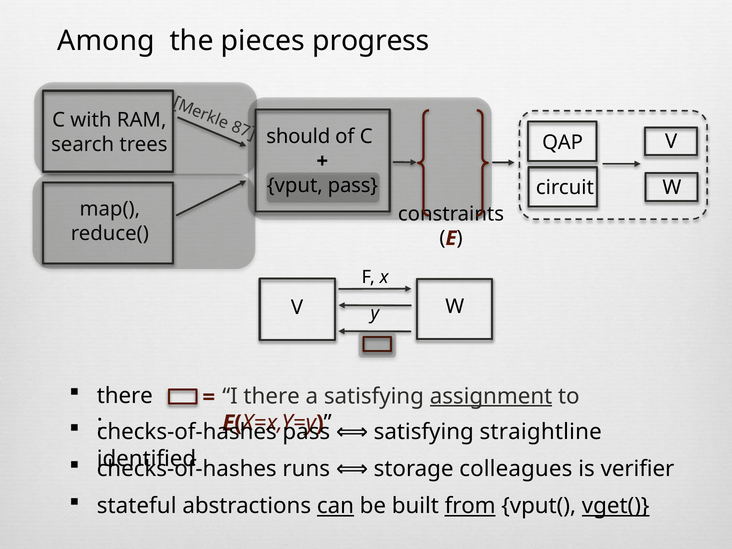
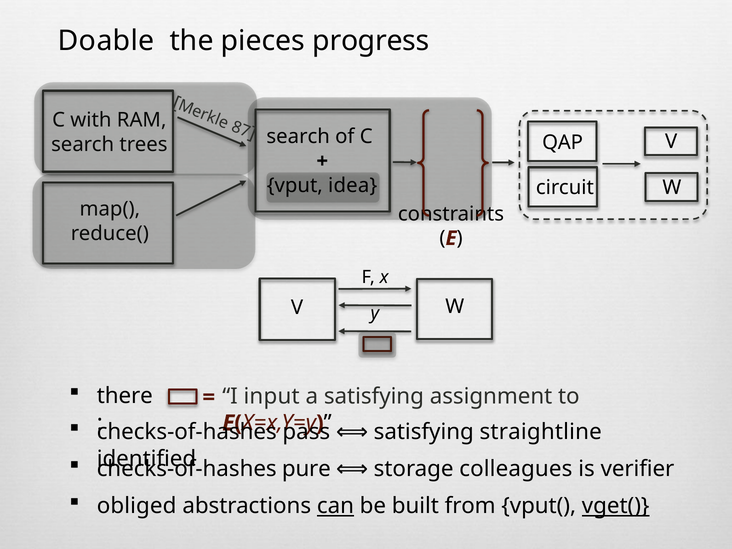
Among: Among -> Doable
should at (298, 137): should -> search
vput pass: pass -> idea
I there: there -> input
assignment underline: present -> none
runs: runs -> pure
stateful: stateful -> obliged
from underline: present -> none
